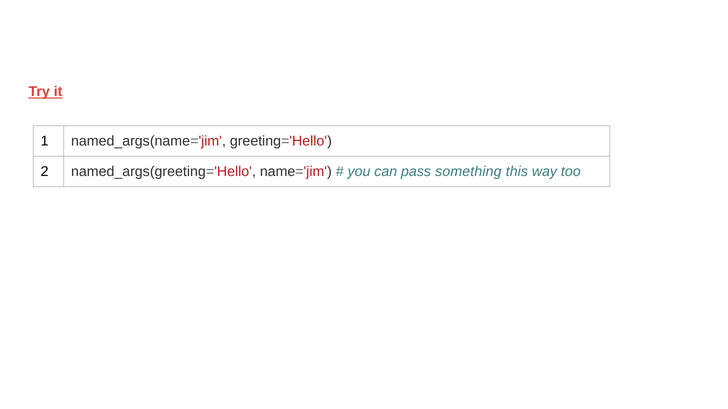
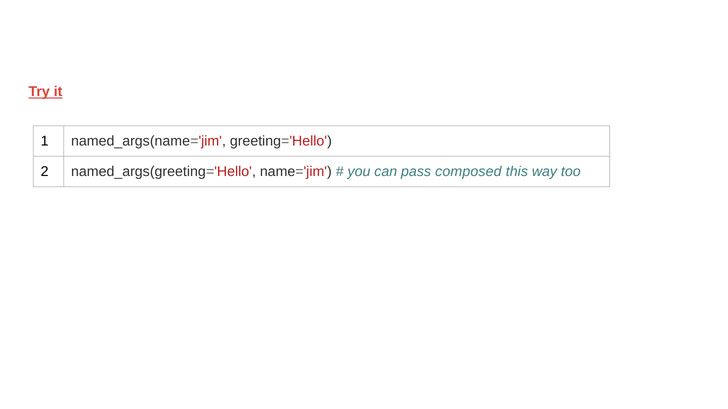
something: something -> composed
